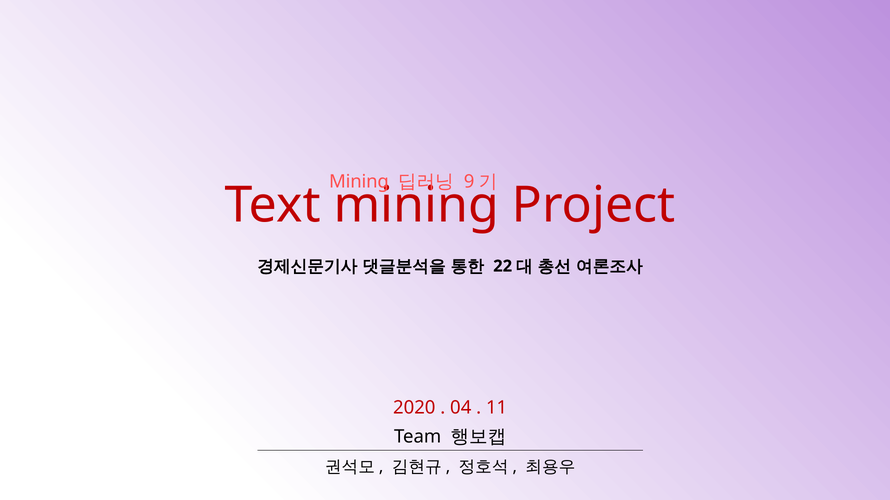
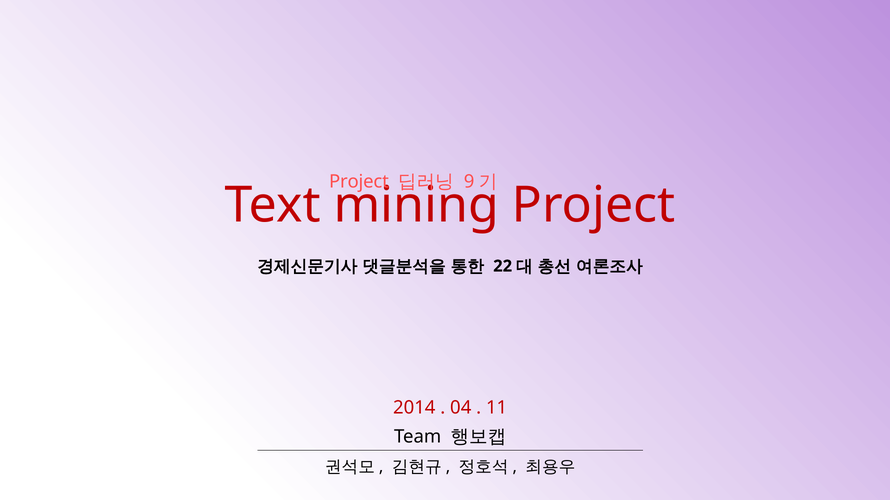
Mining at (359, 182): Mining -> Project
2020: 2020 -> 2014
